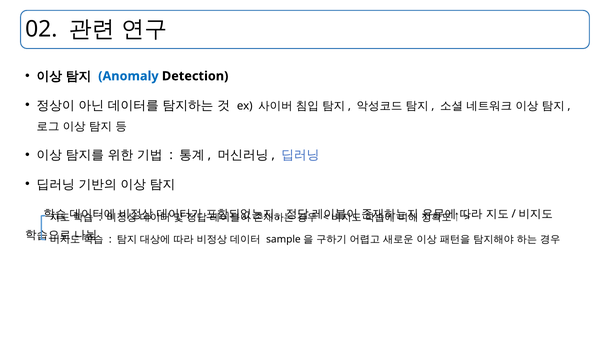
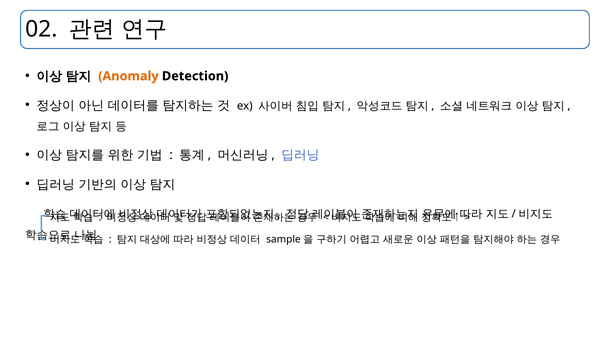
Anomaly colour: blue -> orange
